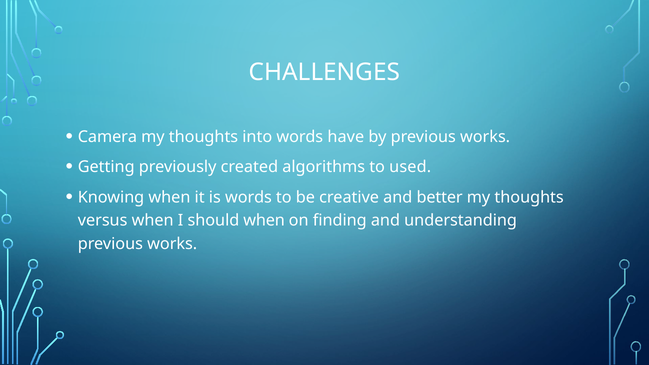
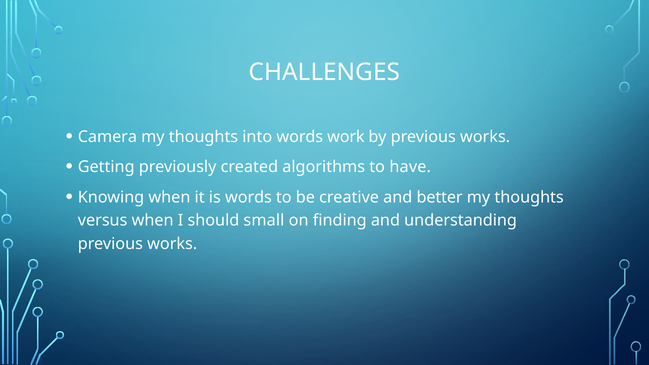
have: have -> work
used: used -> have
should when: when -> small
